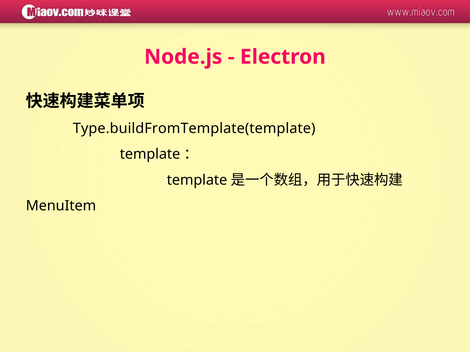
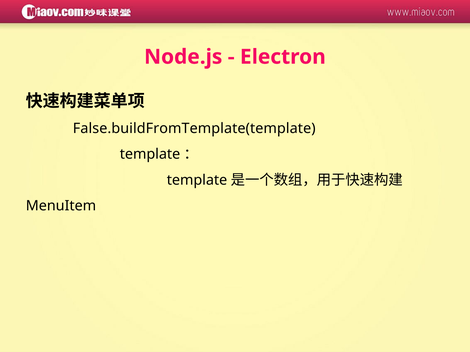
Type.buildFromTemplate(template: Type.buildFromTemplate(template -> False.buildFromTemplate(template
